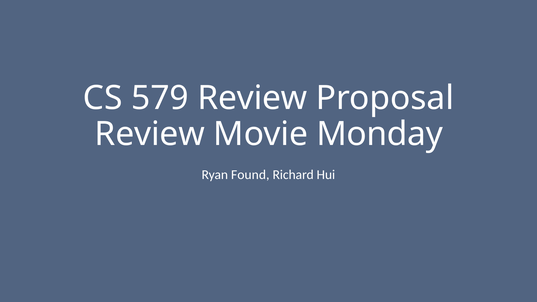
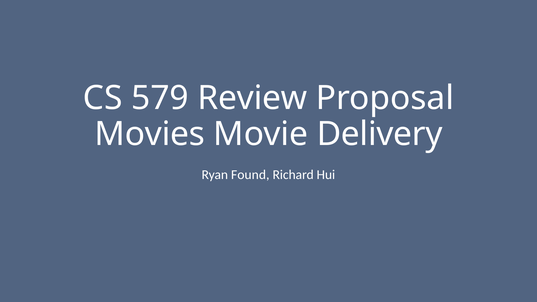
Review at (150, 134): Review -> Movies
Monday: Monday -> Delivery
